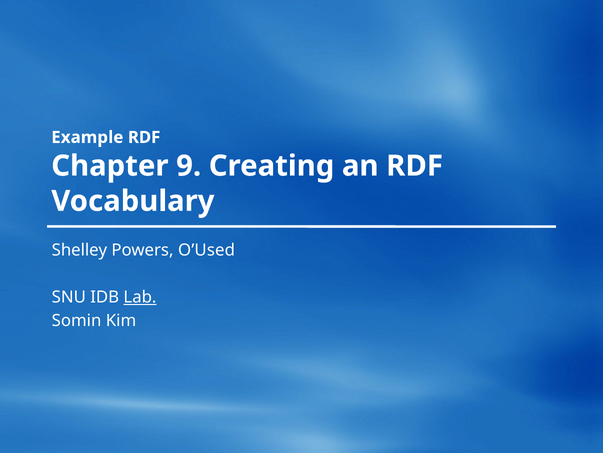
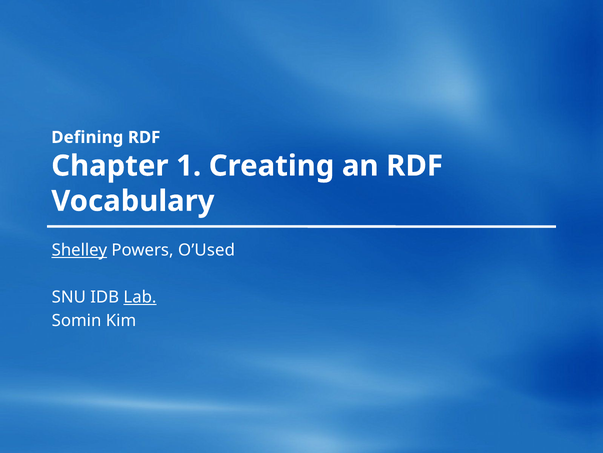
Example: Example -> Defining
9: 9 -> 1
Shelley underline: none -> present
